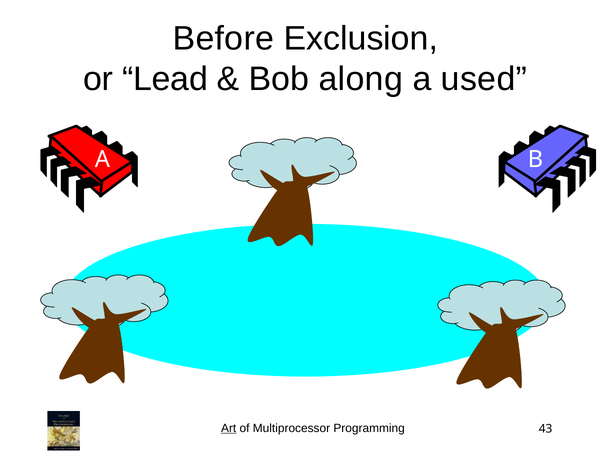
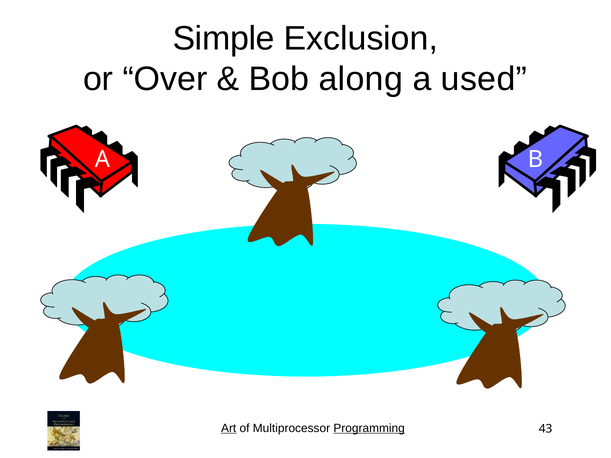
Before: Before -> Simple
Lead: Lead -> Over
Programming underline: none -> present
